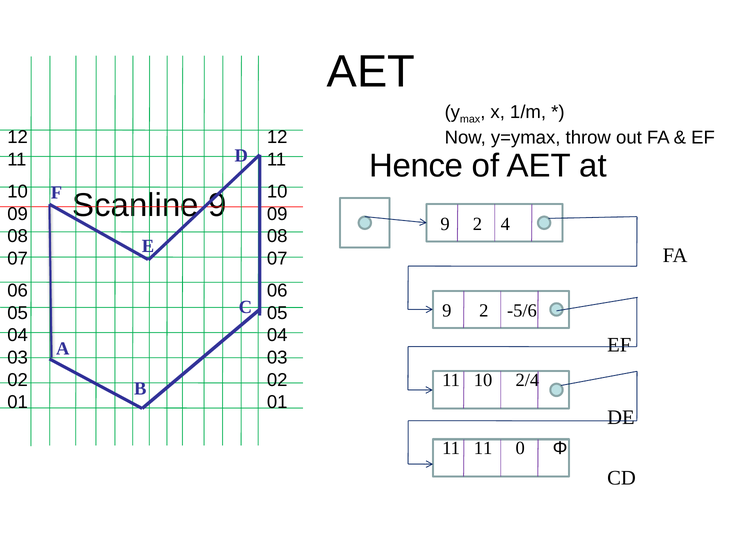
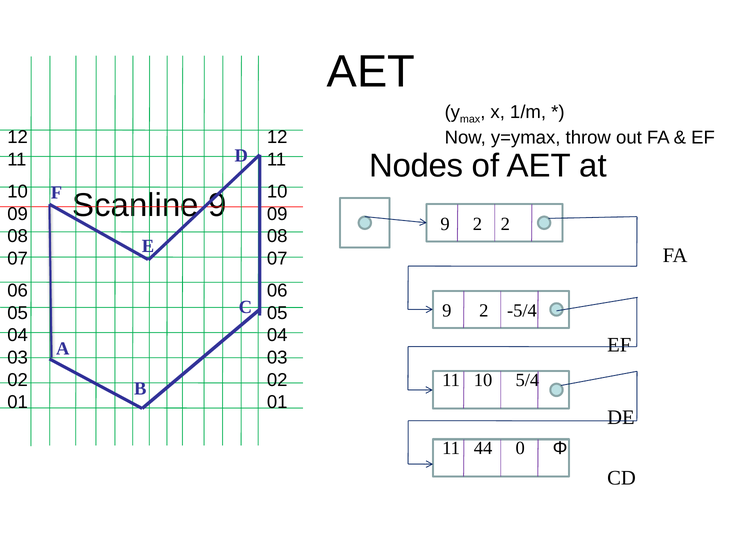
Hence: Hence -> Nodes
2 4: 4 -> 2
-5/6: -5/6 -> -5/4
2/4: 2/4 -> 5/4
11 11: 11 -> 44
